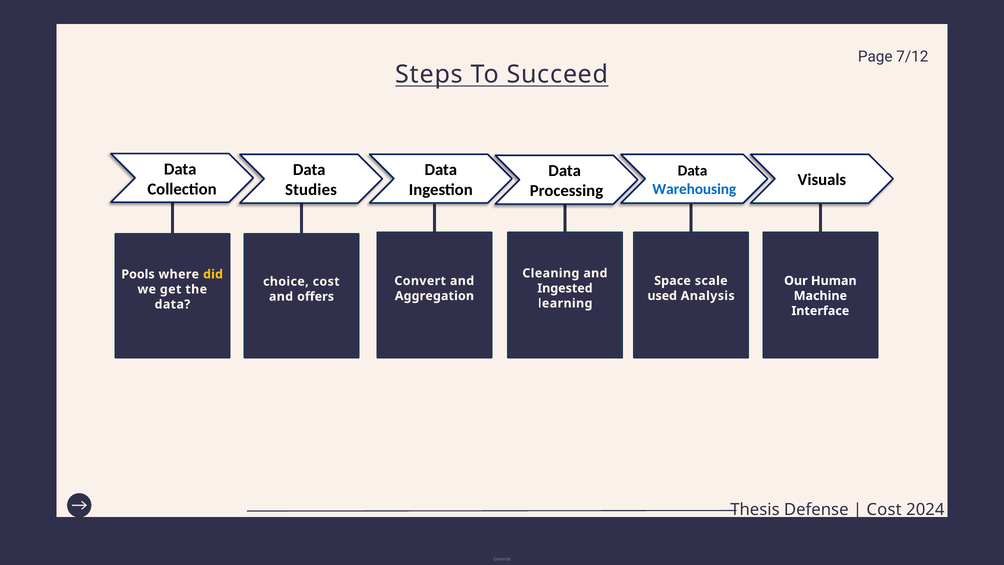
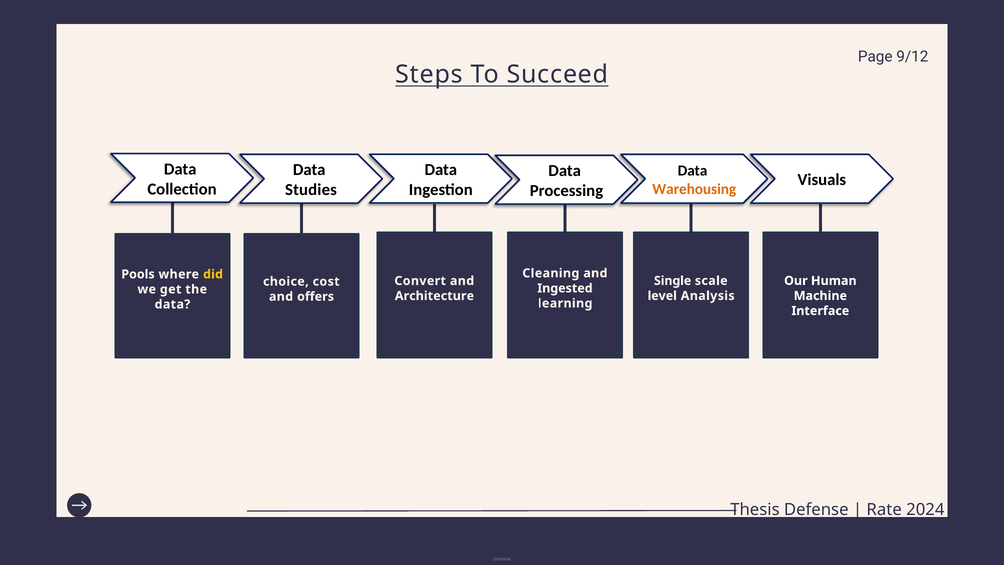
7/12: 7/12 -> 9/12
Warehousing colour: blue -> orange
Space: Space -> Single
used: used -> level
Aggregation: Aggregation -> Architecture
Cost at (884, 509): Cost -> Rate
